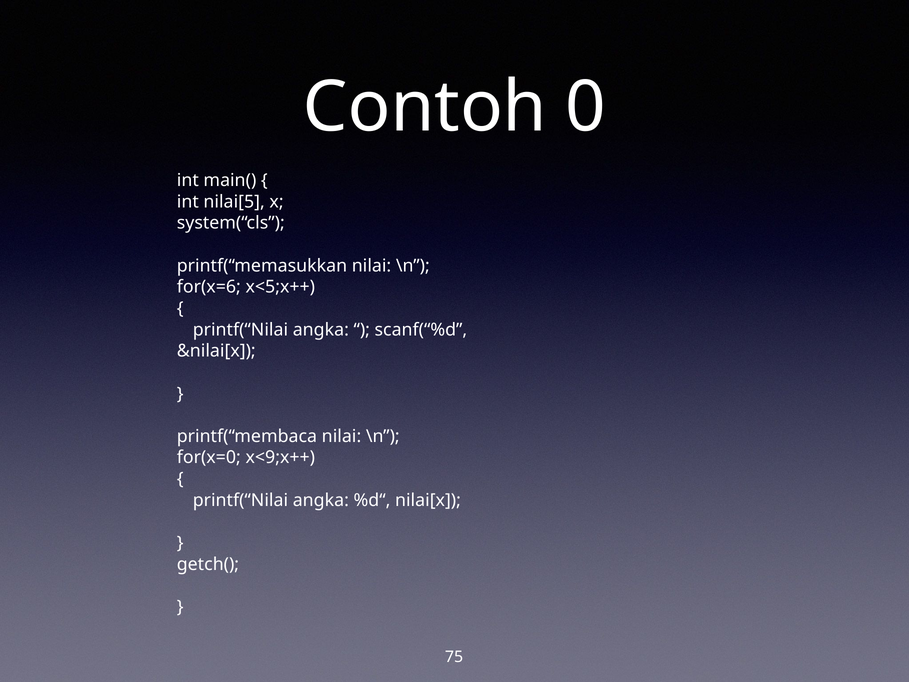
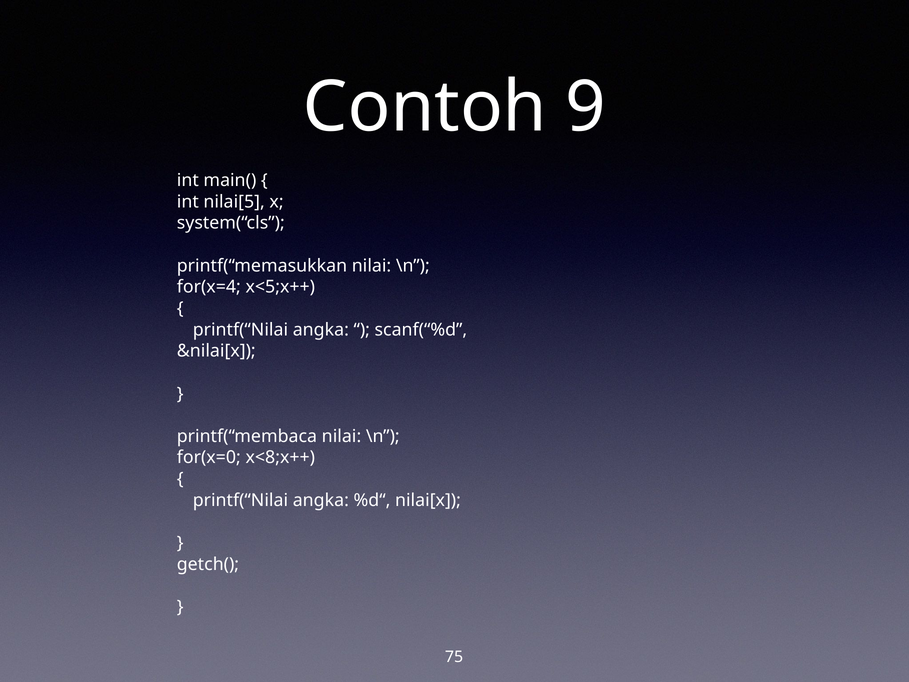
0: 0 -> 9
for(x=6: for(x=6 -> for(x=4
x<9;x++: x<9;x++ -> x<8;x++
